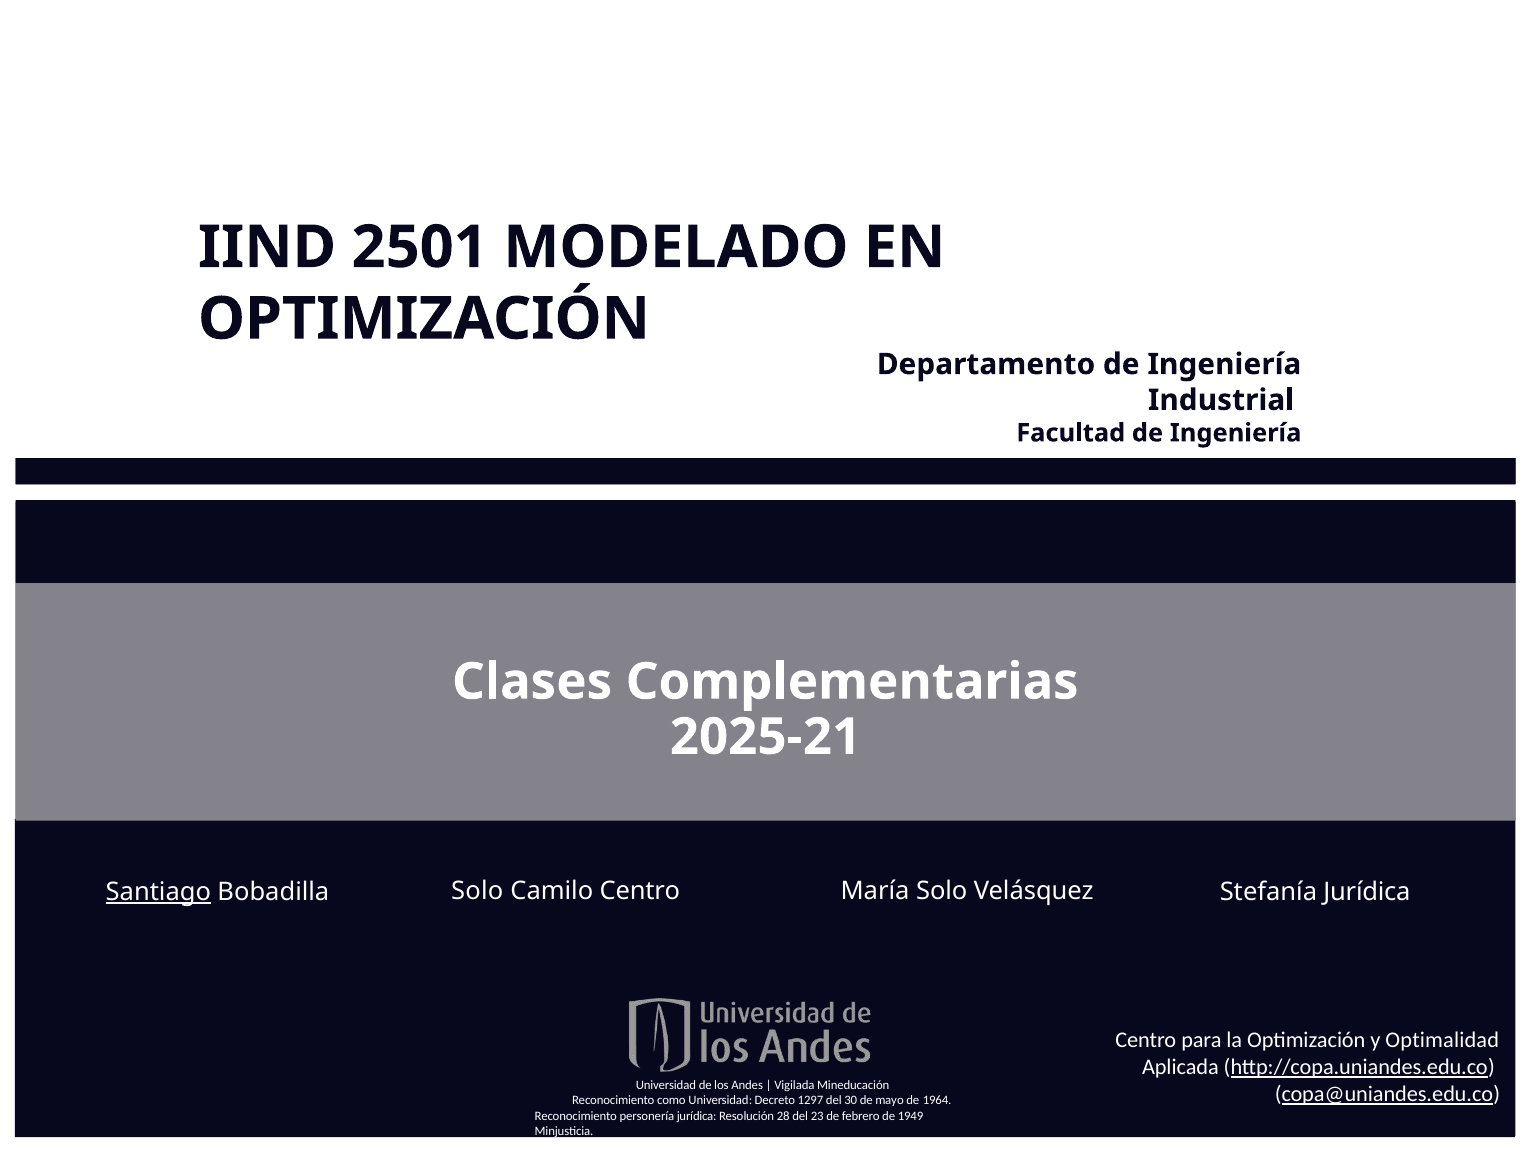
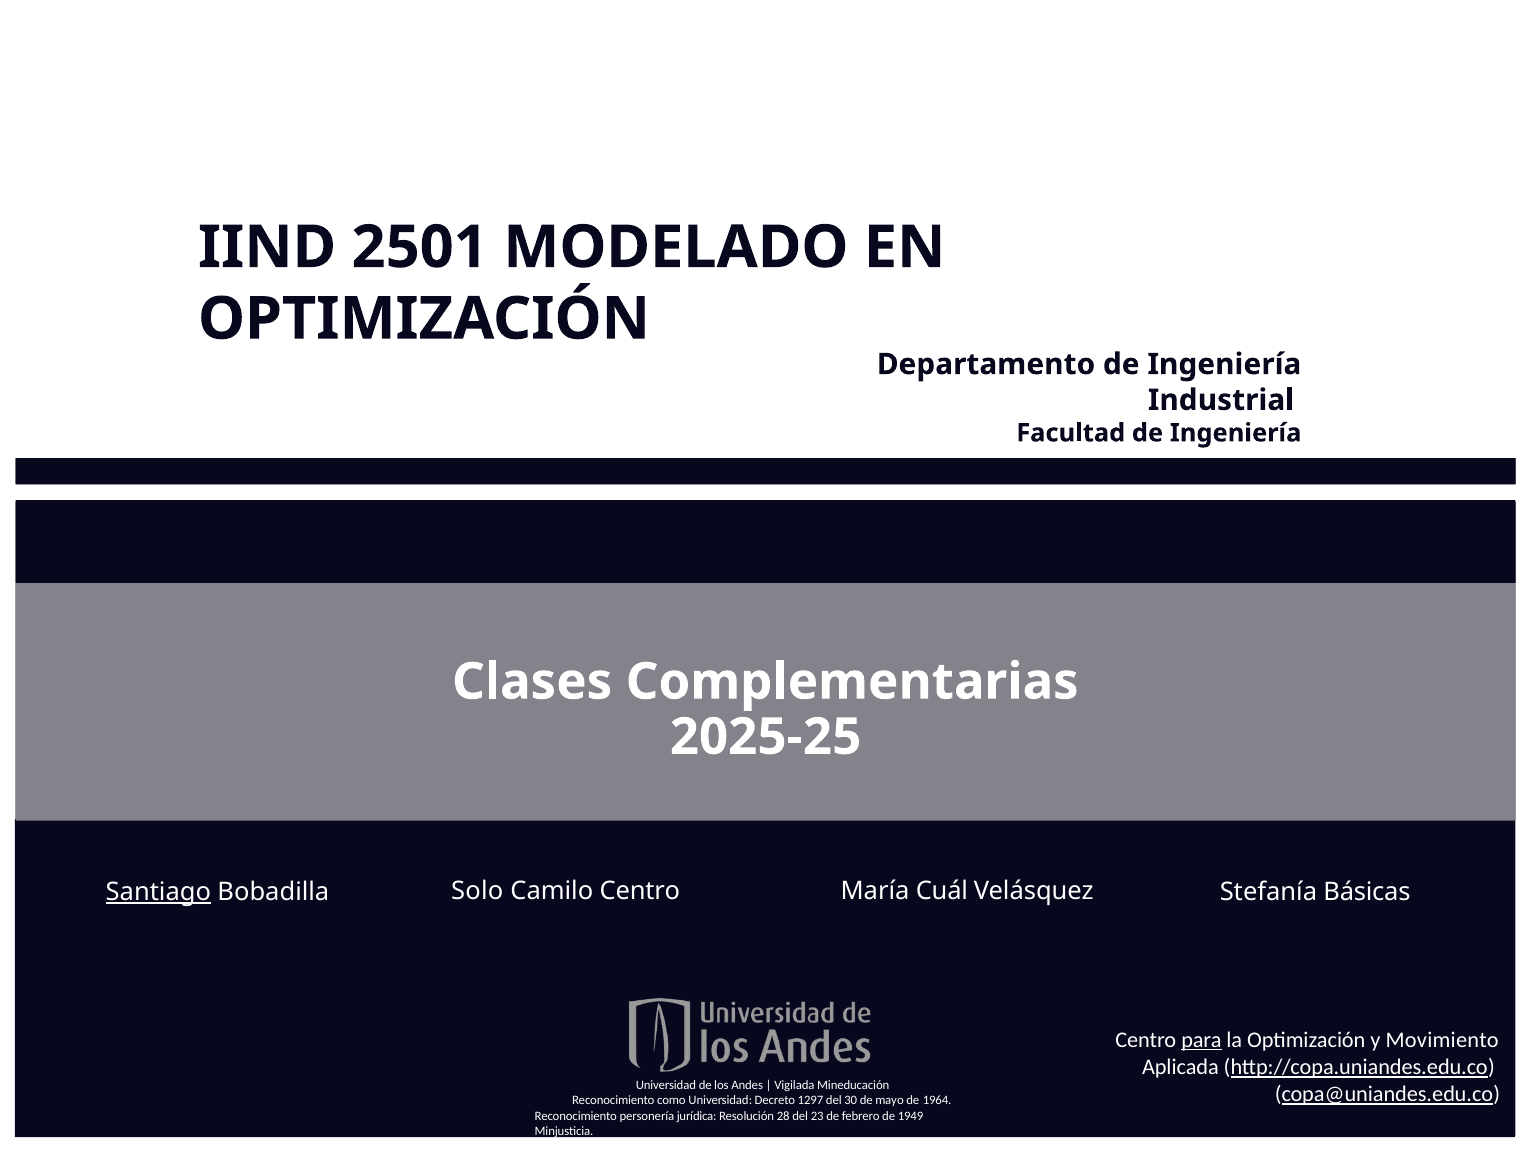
2025-21: 2025-21 -> 2025-25
María Solo: Solo -> Cuál
Stefanía Jurídica: Jurídica -> Básicas
para underline: none -> present
Optimalidad: Optimalidad -> Movimiento
